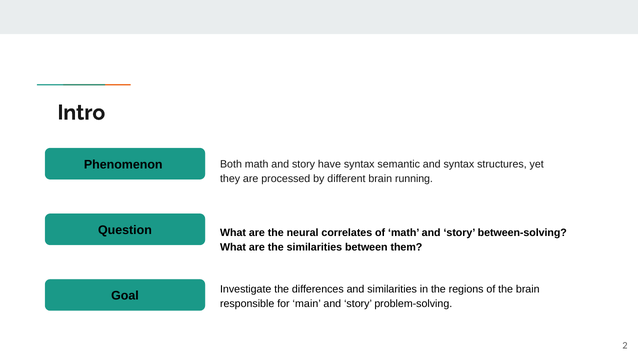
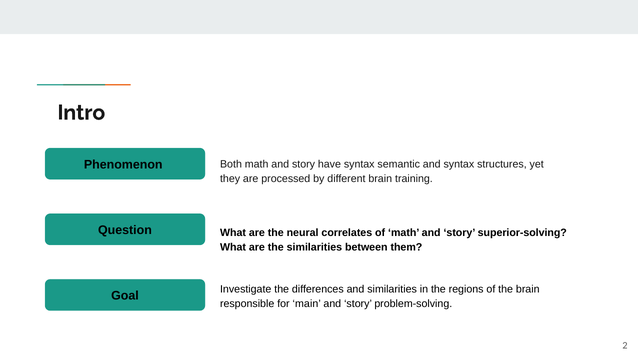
running: running -> training
between-solving: between-solving -> superior-solving
